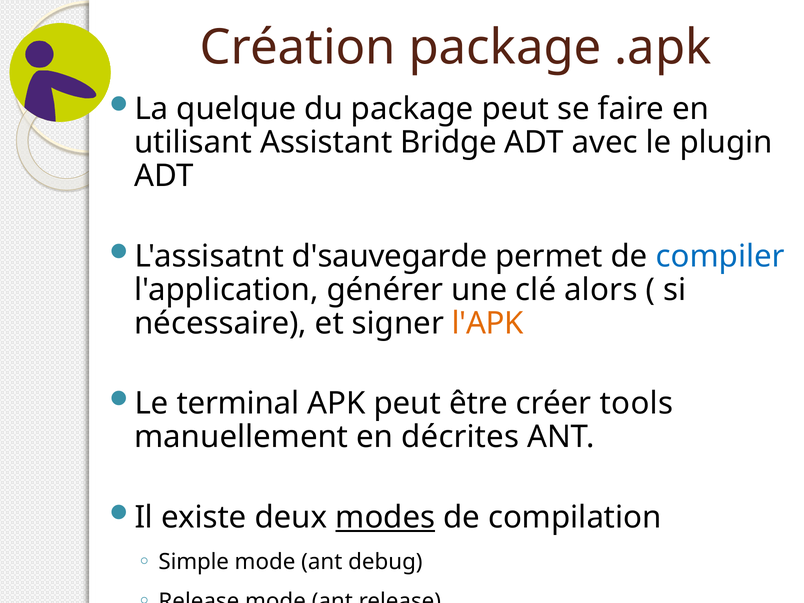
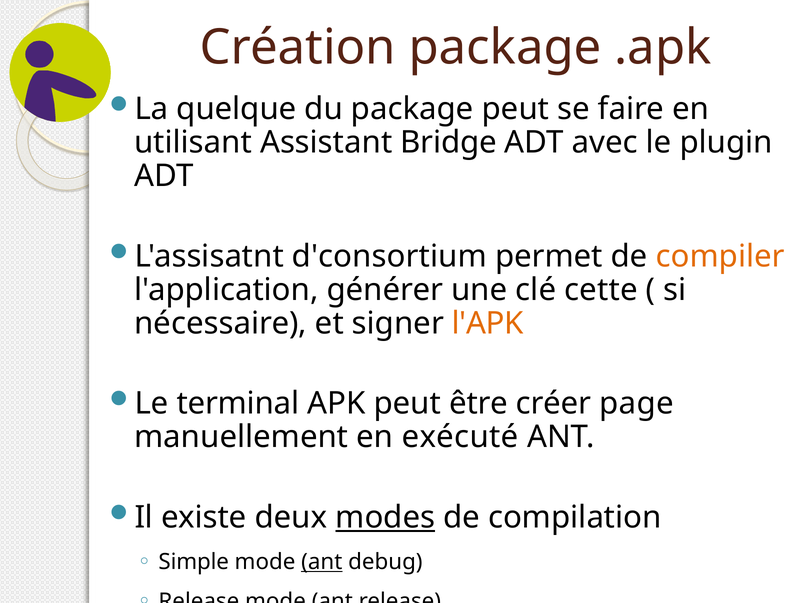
d'sauvegarde: d'sauvegarde -> d'consortium
compiler colour: blue -> orange
alors: alors -> cette
tools: tools -> page
décrites: décrites -> exécuté
ant at (322, 562) underline: none -> present
